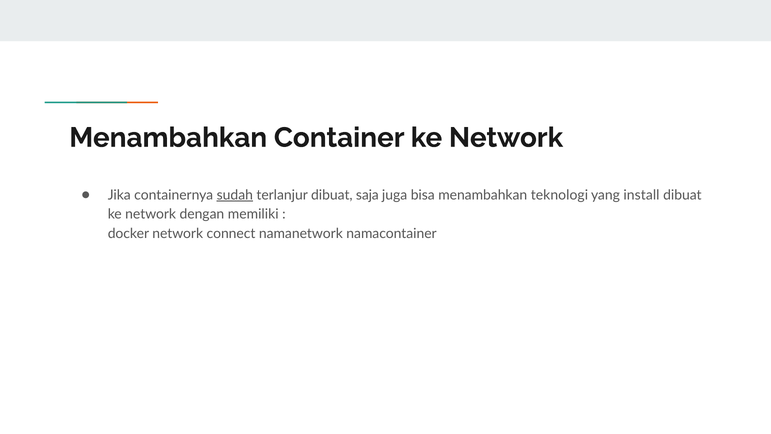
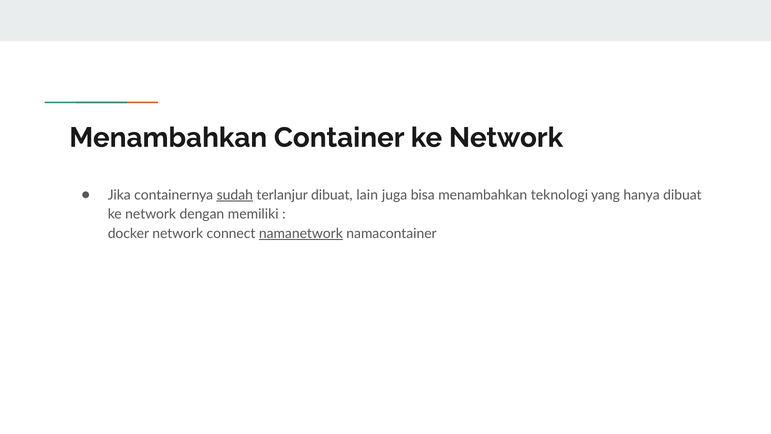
saja: saja -> lain
install: install -> hanya
namanetwork underline: none -> present
